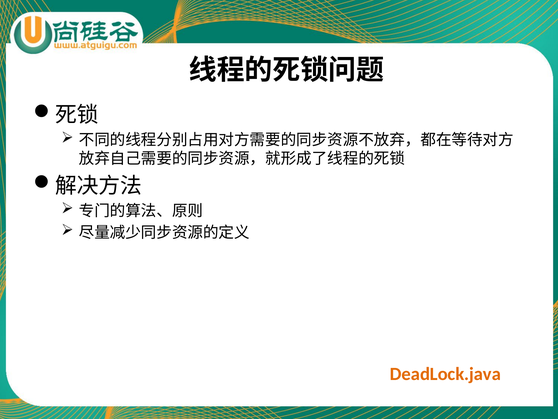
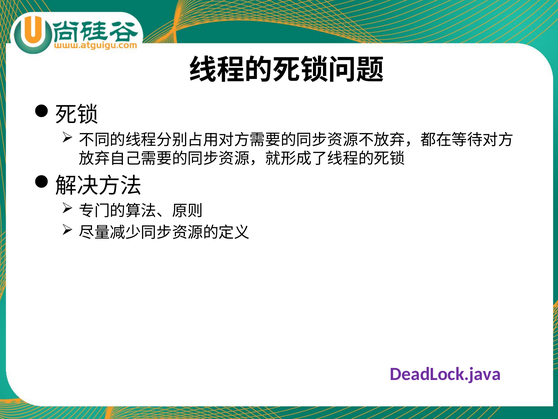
DeadLock.java colour: orange -> purple
